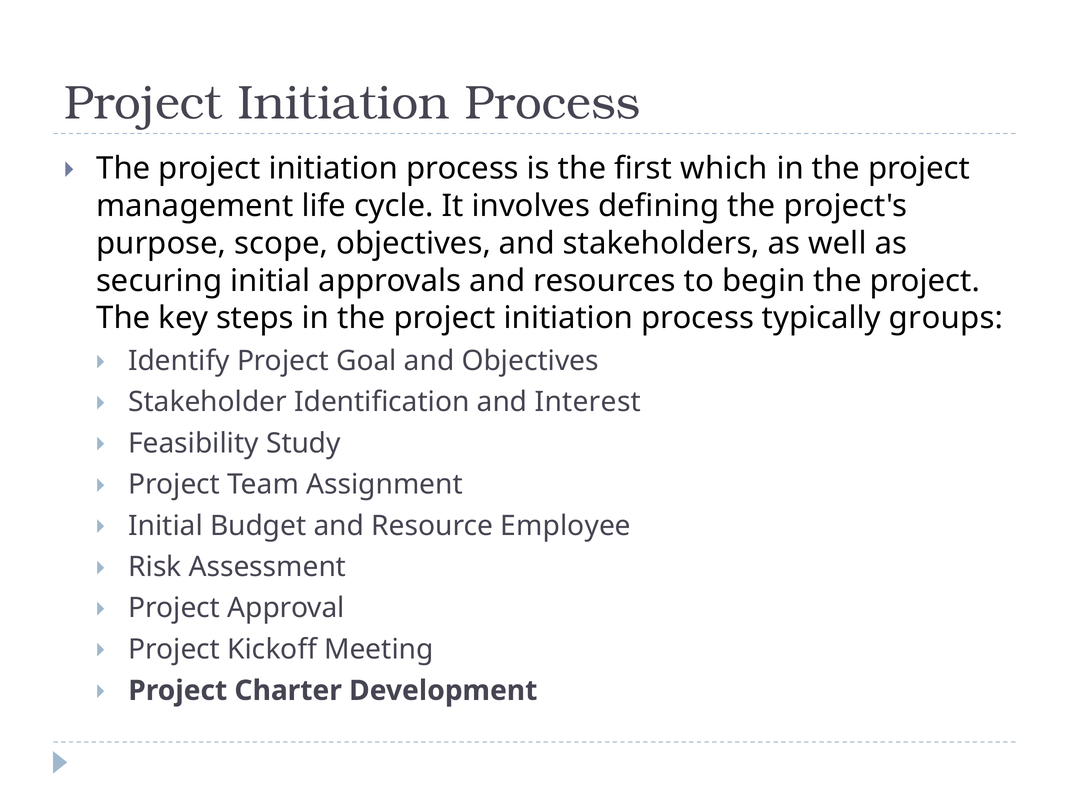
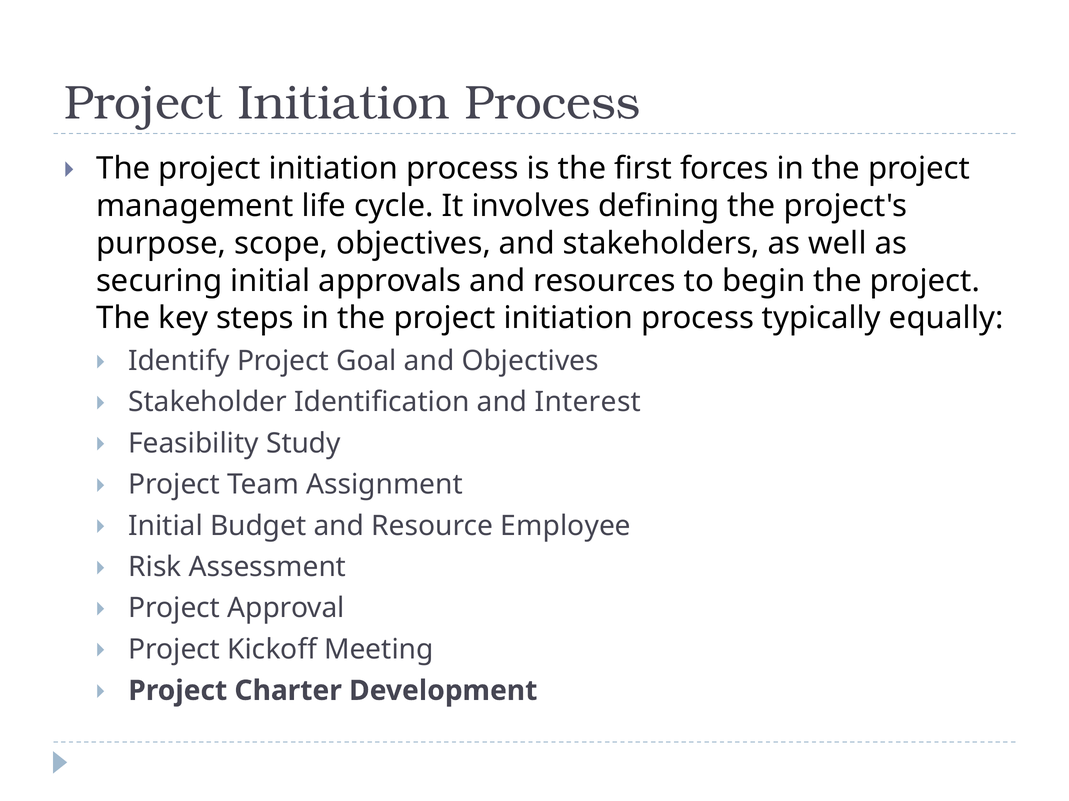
which: which -> forces
groups: groups -> equally
